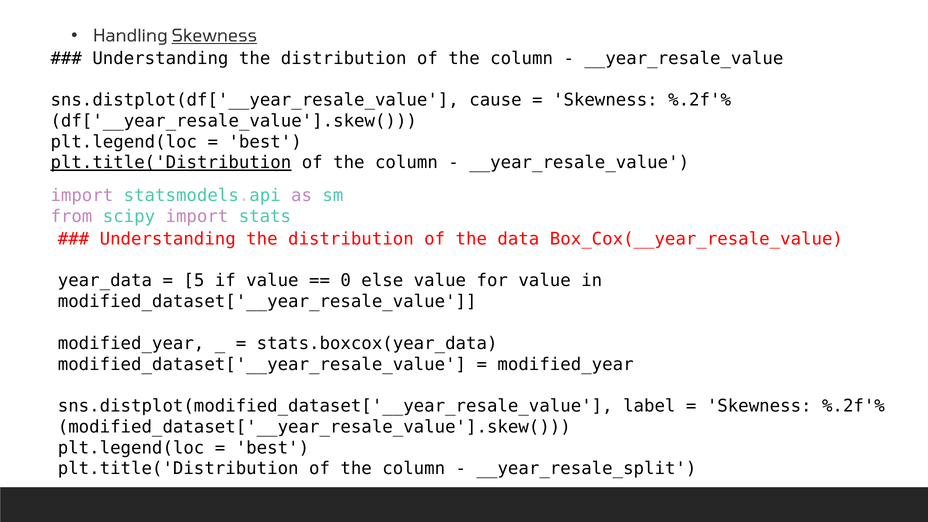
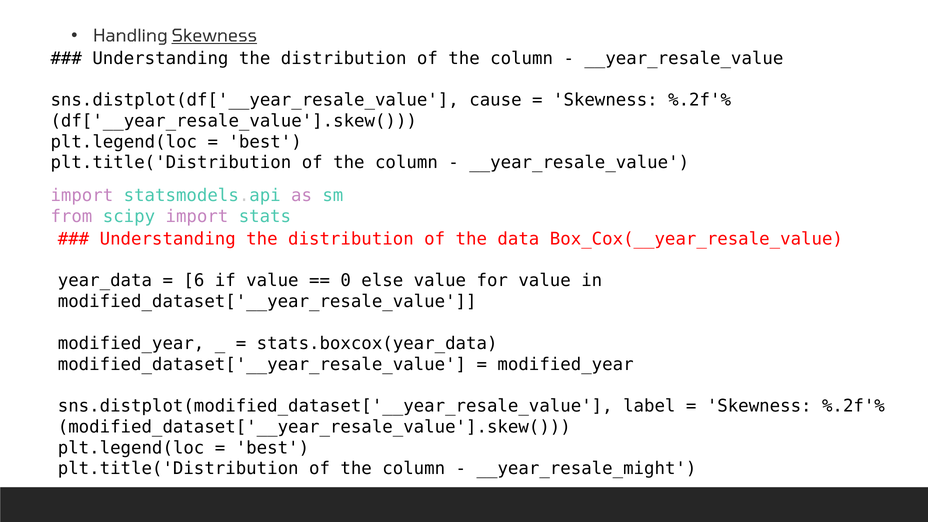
plt.title('Distribution at (171, 163) underline: present -> none
5: 5 -> 6
__year_resale_split: __year_resale_split -> __year_resale_might
